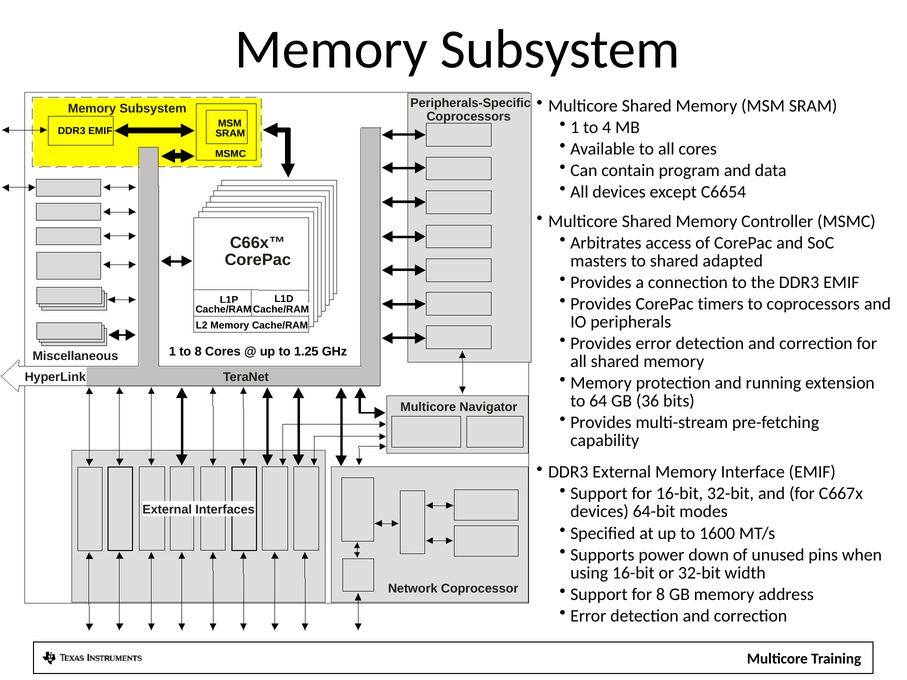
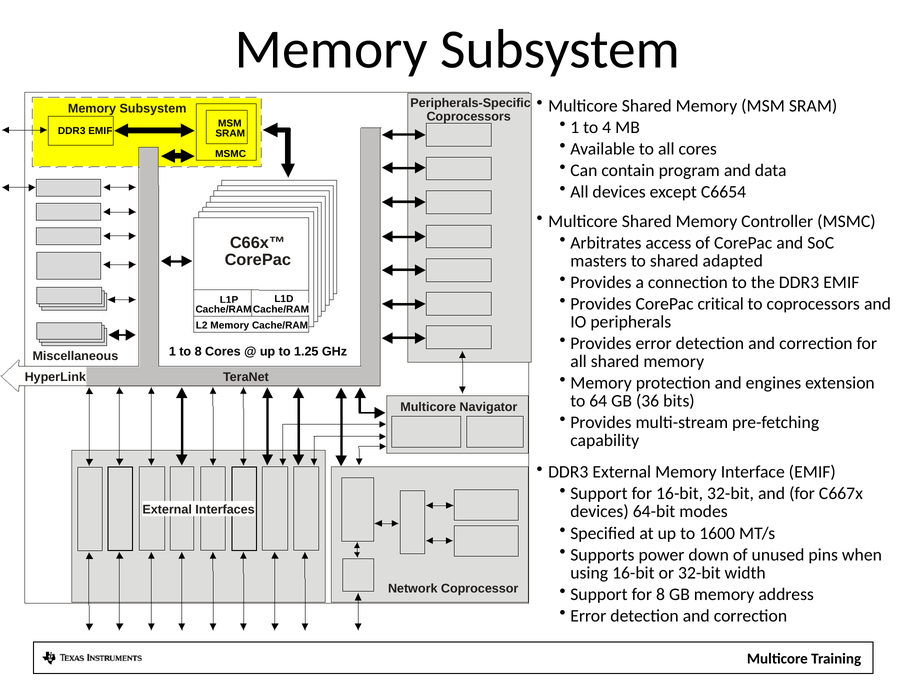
timers: timers -> critical
running: running -> engines
